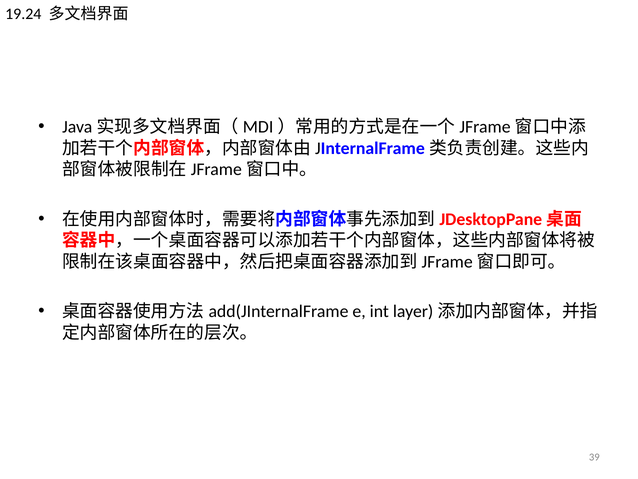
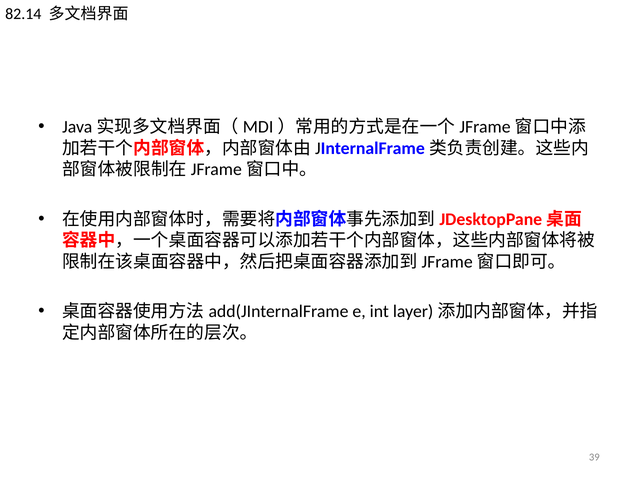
19.24: 19.24 -> 82.14
